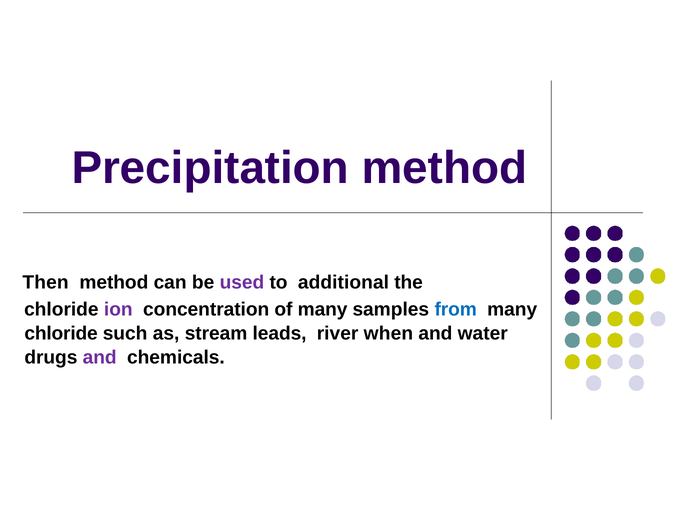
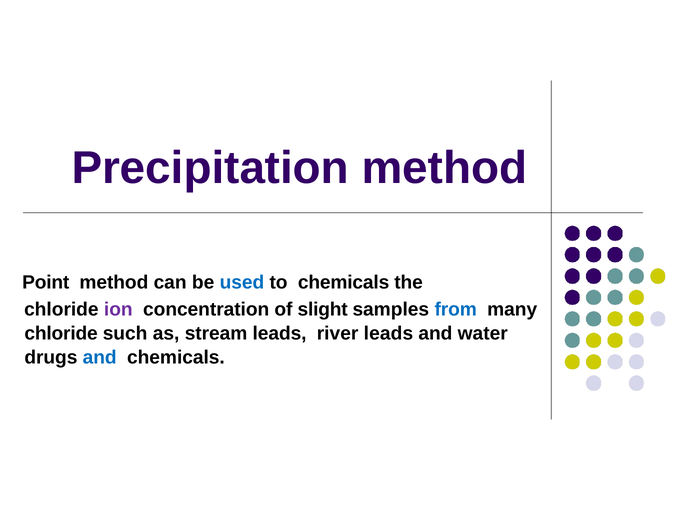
Then: Then -> Point
used colour: purple -> blue
to additional: additional -> chemicals
of many: many -> slight
river when: when -> leads
and at (100, 357) colour: purple -> blue
